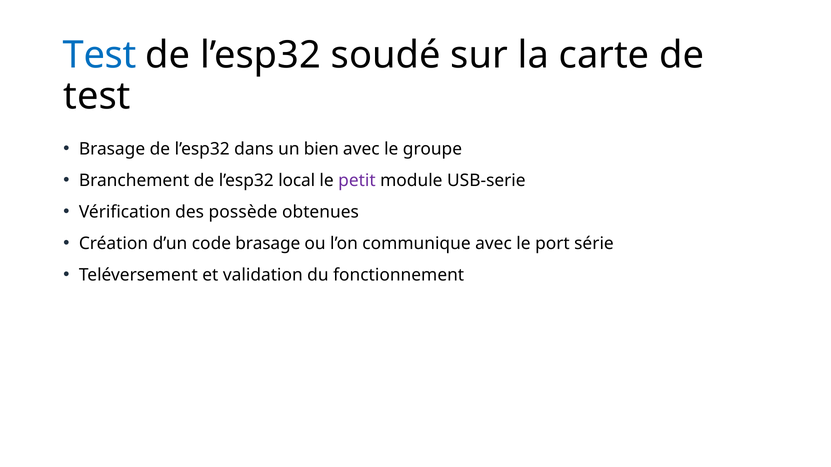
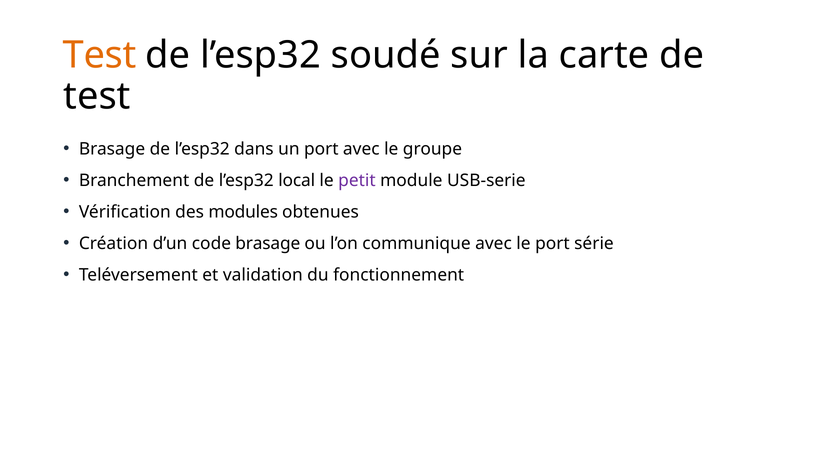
Test at (100, 55) colour: blue -> orange
un bien: bien -> port
possède: possède -> modules
